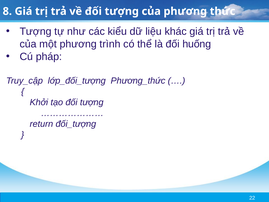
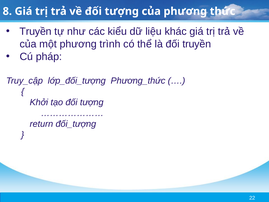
Tượng at (36, 31): Tượng -> Truyền
đối huống: huống -> truyền
